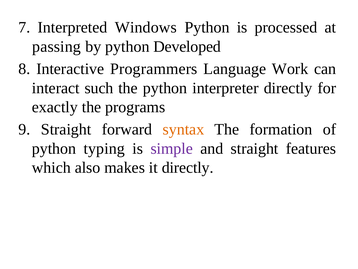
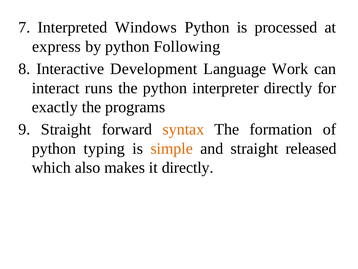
passing: passing -> express
Developed: Developed -> Following
Programmers: Programmers -> Development
such: such -> runs
simple colour: purple -> orange
features: features -> released
